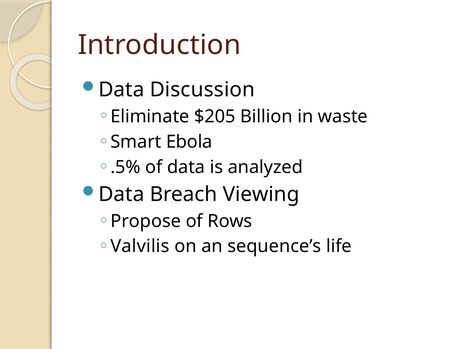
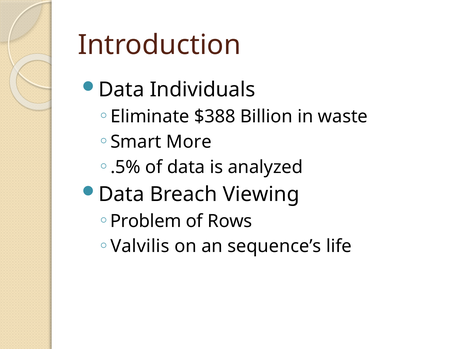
Discussion: Discussion -> Individuals
$205: $205 -> $388
Ebola: Ebola -> More
Propose: Propose -> Problem
